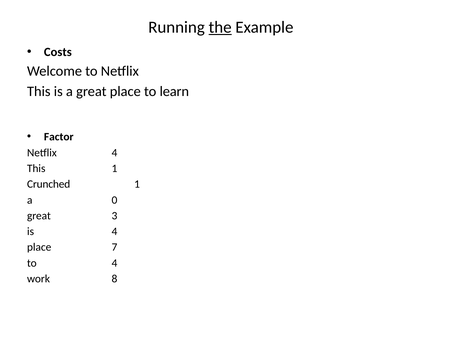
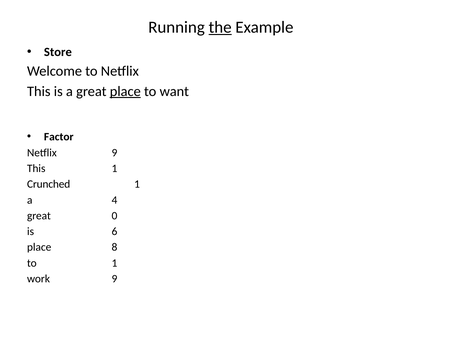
Costs: Costs -> Store
place at (125, 91) underline: none -> present
learn: learn -> want
Netflix 4: 4 -> 9
0: 0 -> 4
3: 3 -> 0
is 4: 4 -> 6
7: 7 -> 8
to 4: 4 -> 1
work 8: 8 -> 9
